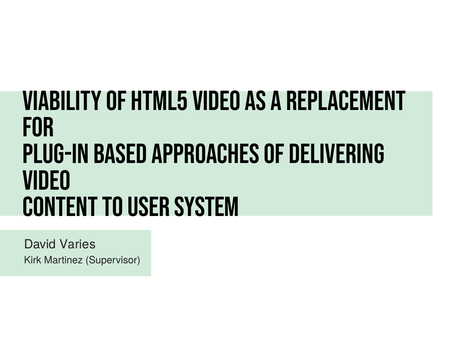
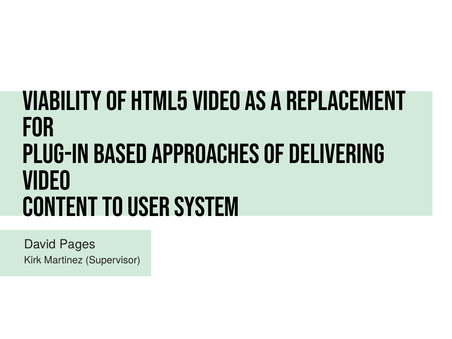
Varies: Varies -> Pages
